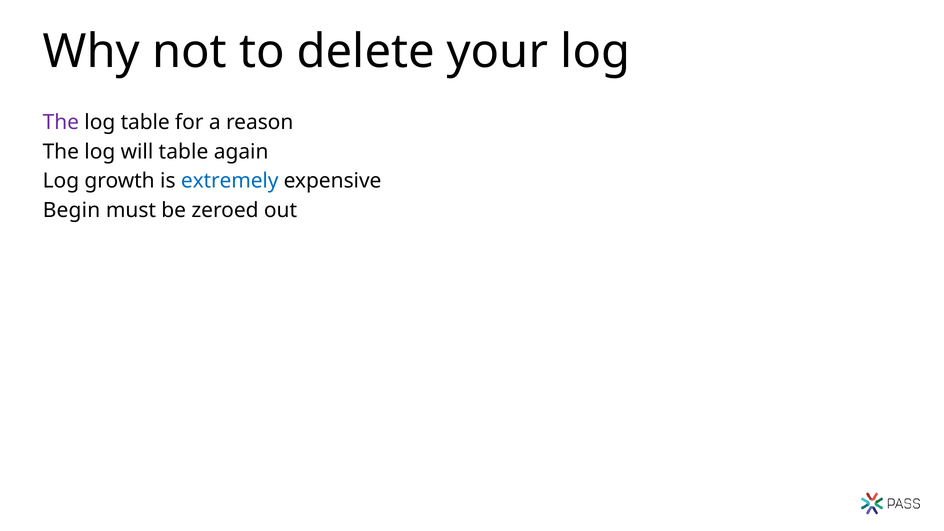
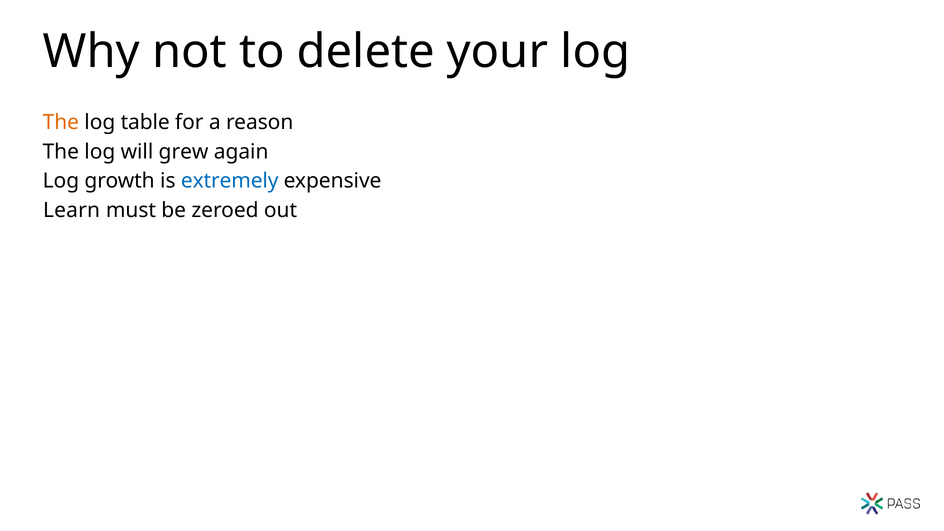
The at (61, 122) colour: purple -> orange
will table: table -> grew
Begin: Begin -> Learn
